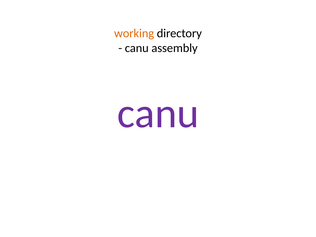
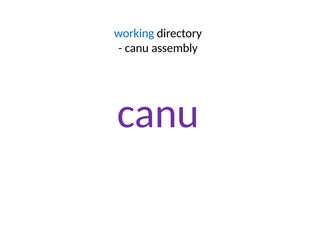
working colour: orange -> blue
